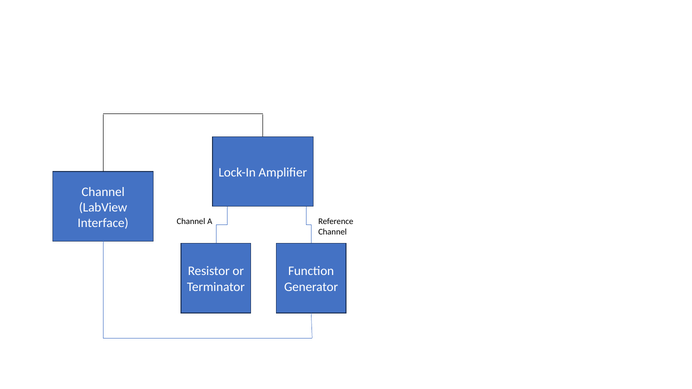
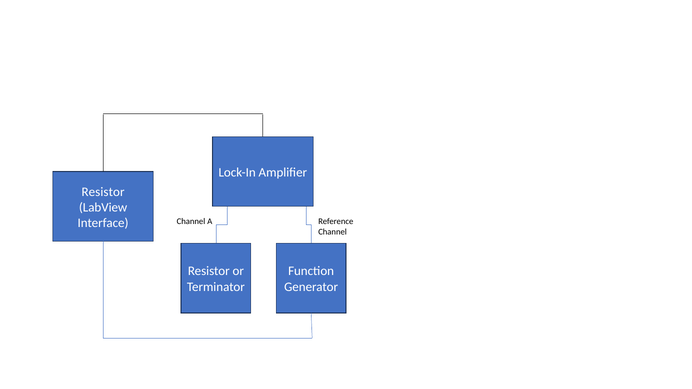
Channel at (103, 192): Channel -> Resistor
